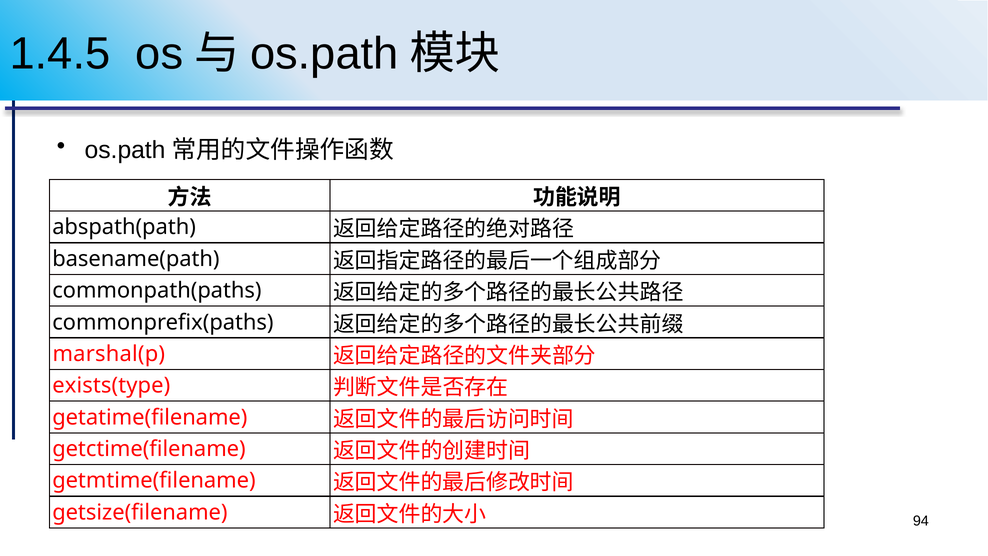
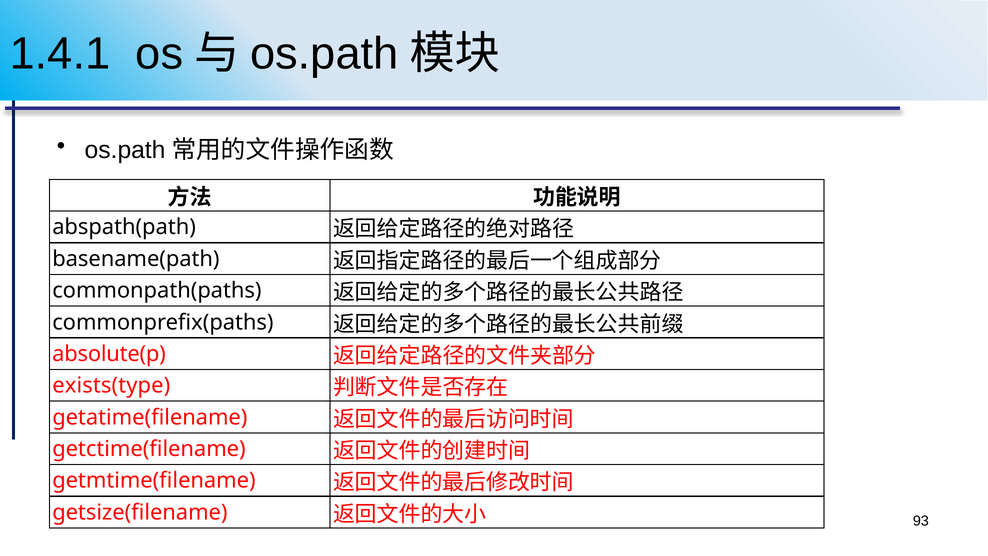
1.4.5: 1.4.5 -> 1.4.1
marshal(p: marshal(p -> absolute(p
94: 94 -> 93
